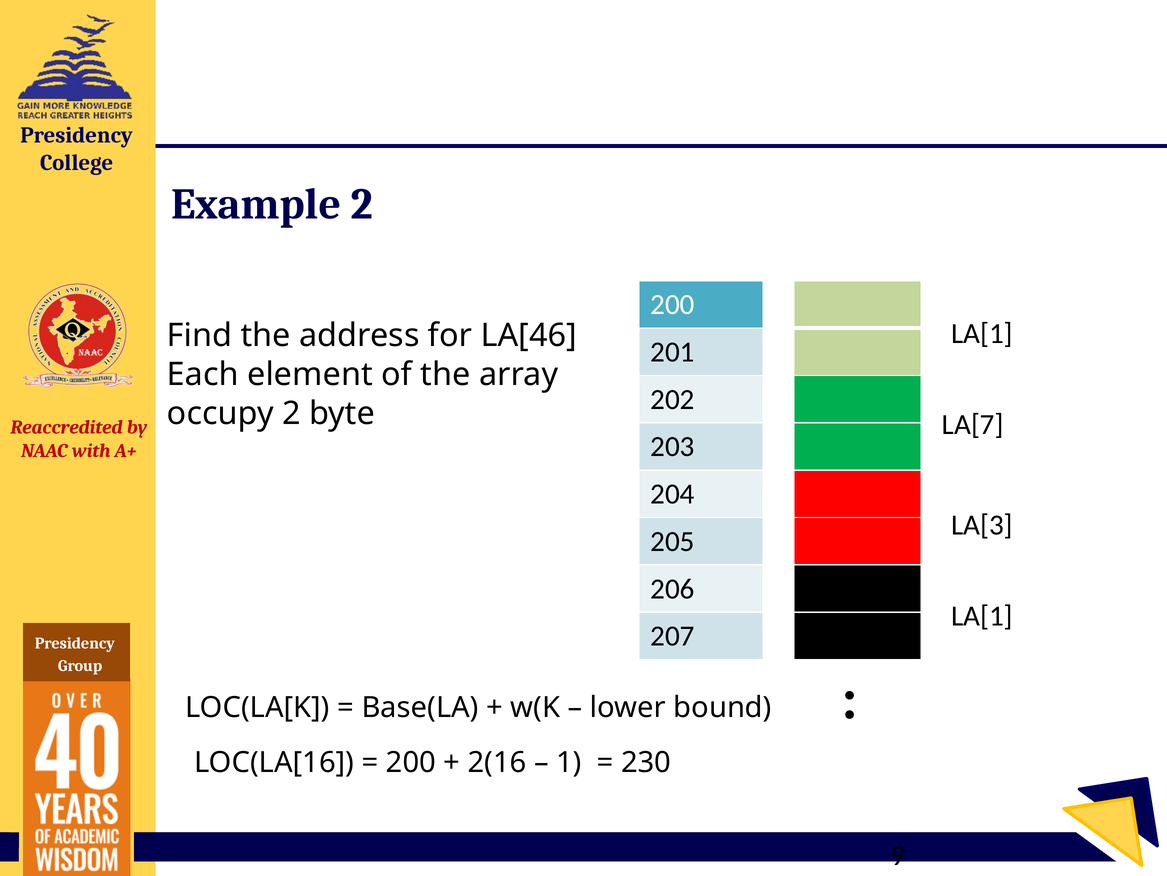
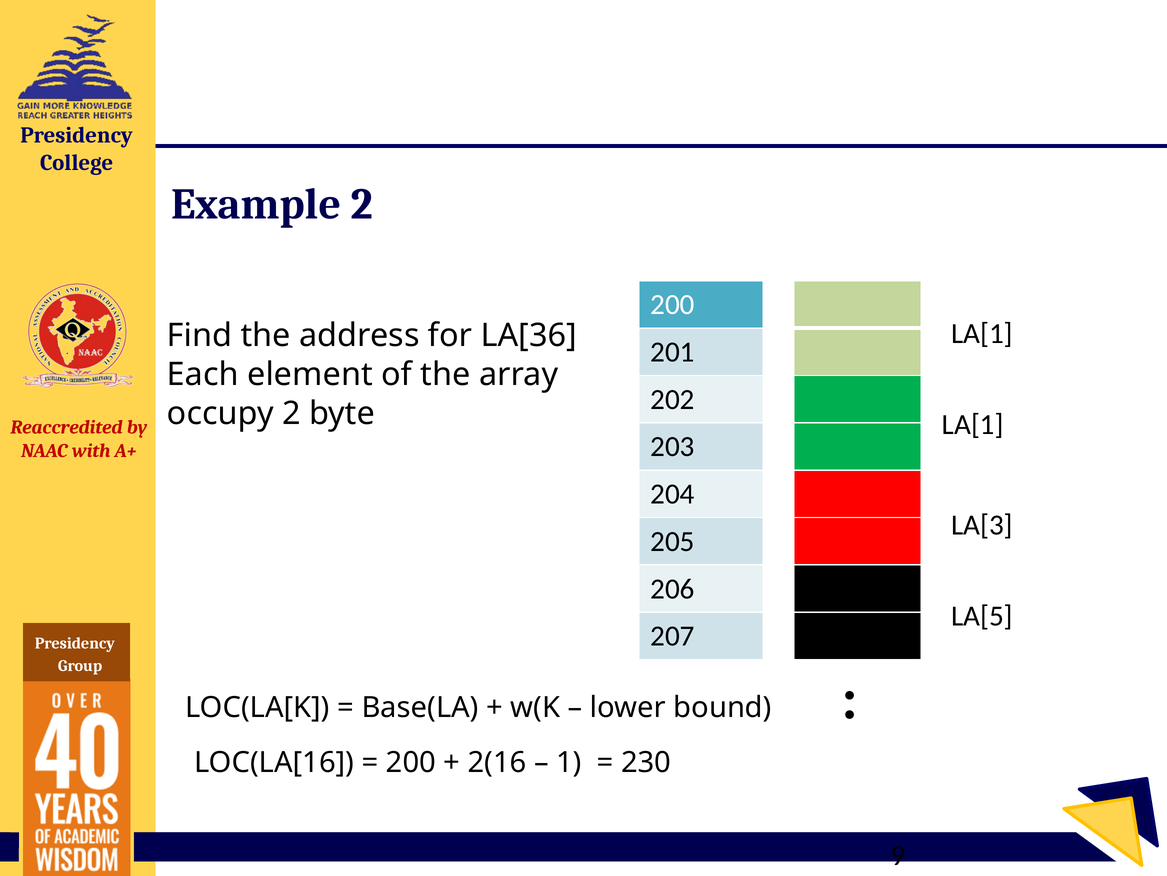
LA[46: LA[46 -> LA[36
LA[7 at (973, 424): LA[7 -> LA[1
LA[1 at (982, 616): LA[1 -> LA[5
